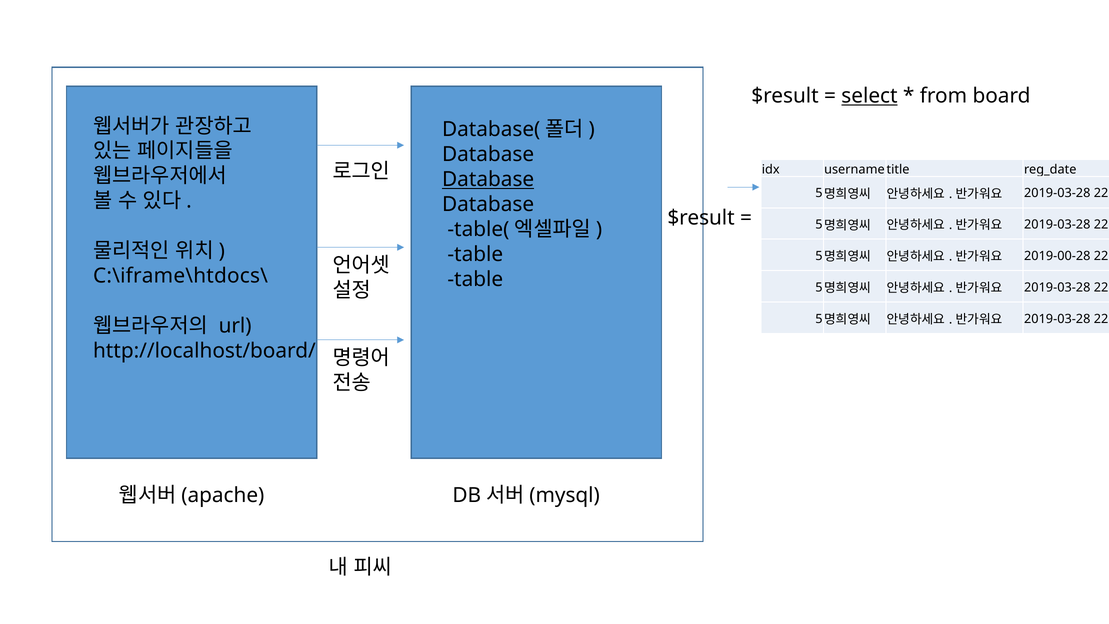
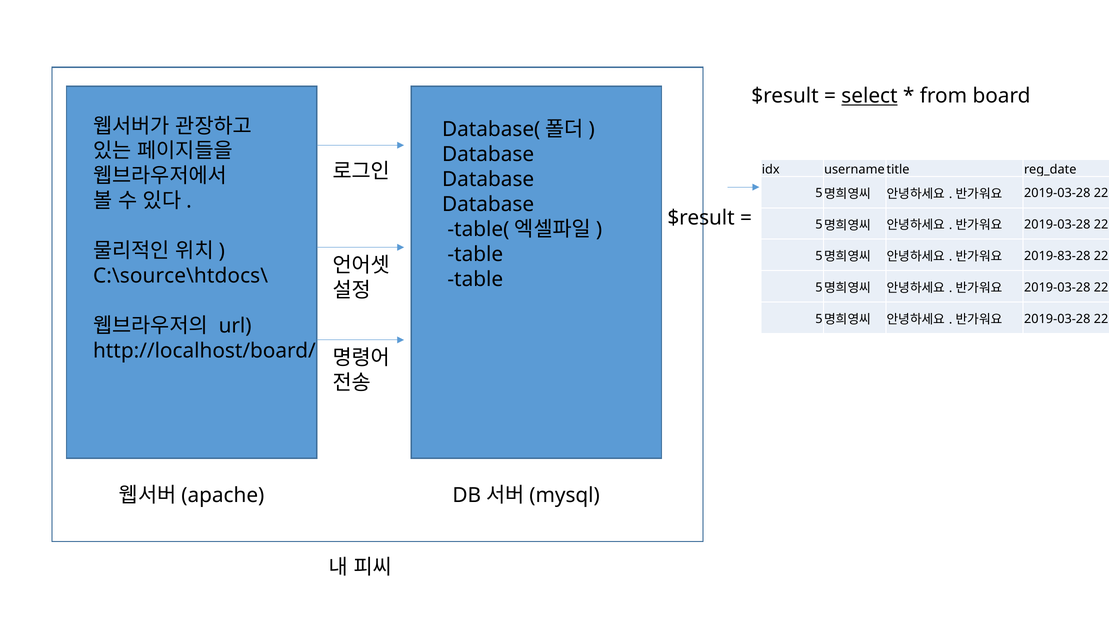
Database at (488, 179) underline: present -> none
2019-00-28: 2019-00-28 -> 2019-83-28
C:\iframe\htdocs\: C:\iframe\htdocs\ -> C:\source\htdocs\
